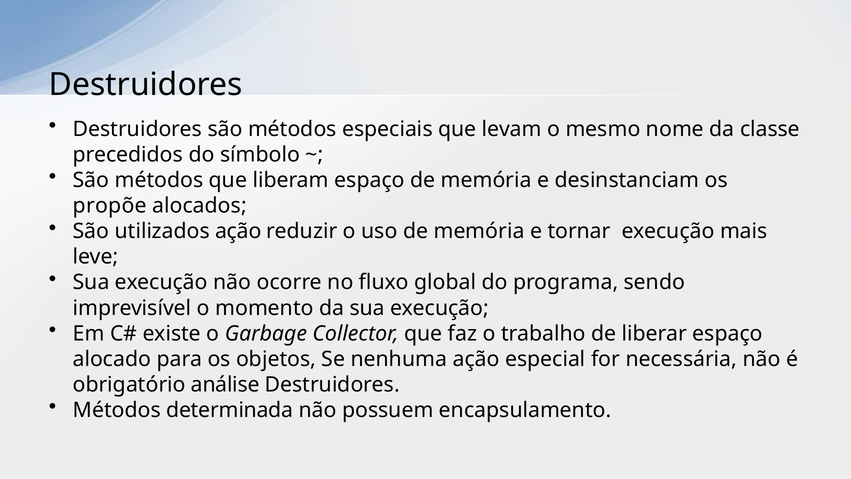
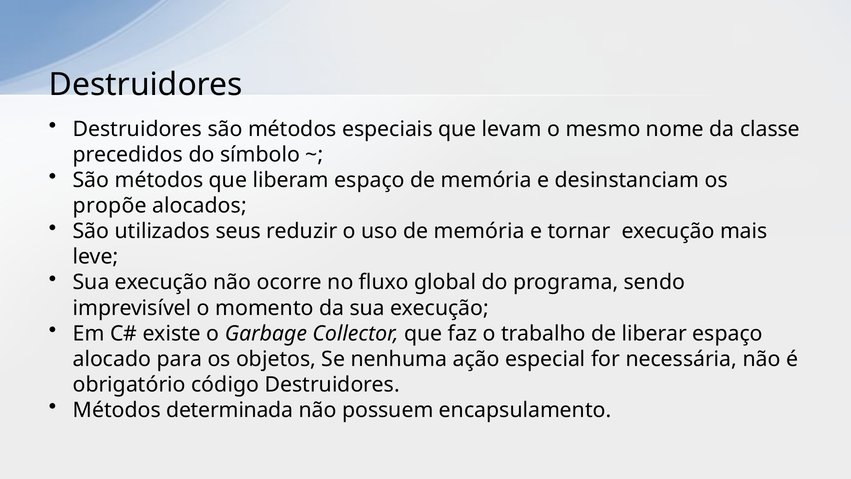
utilizados ação: ação -> seus
análise: análise -> código
